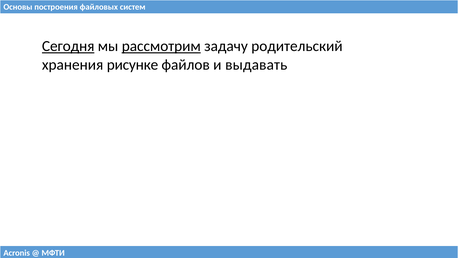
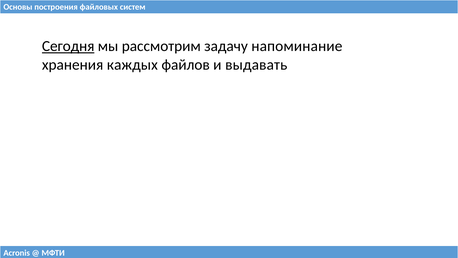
рассмотрим underline: present -> none
родительский: родительский -> напоминание
рисунке: рисунке -> каждых
